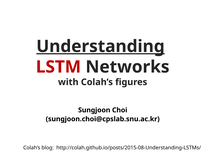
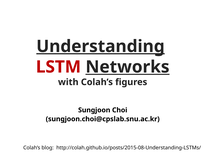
Networks underline: none -> present
